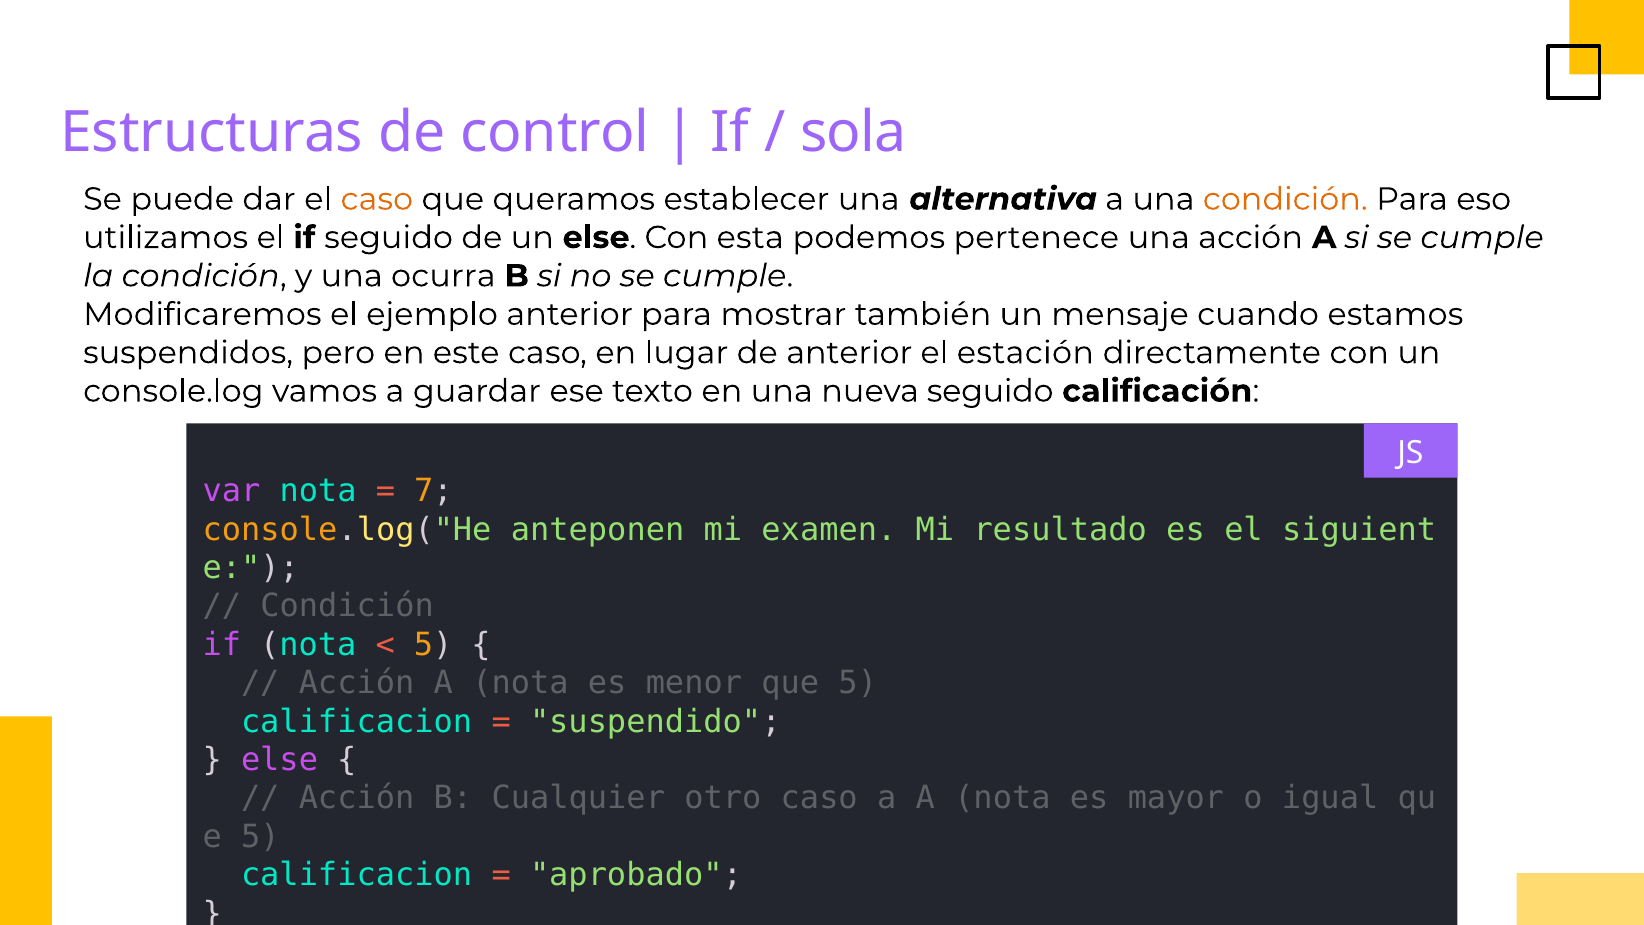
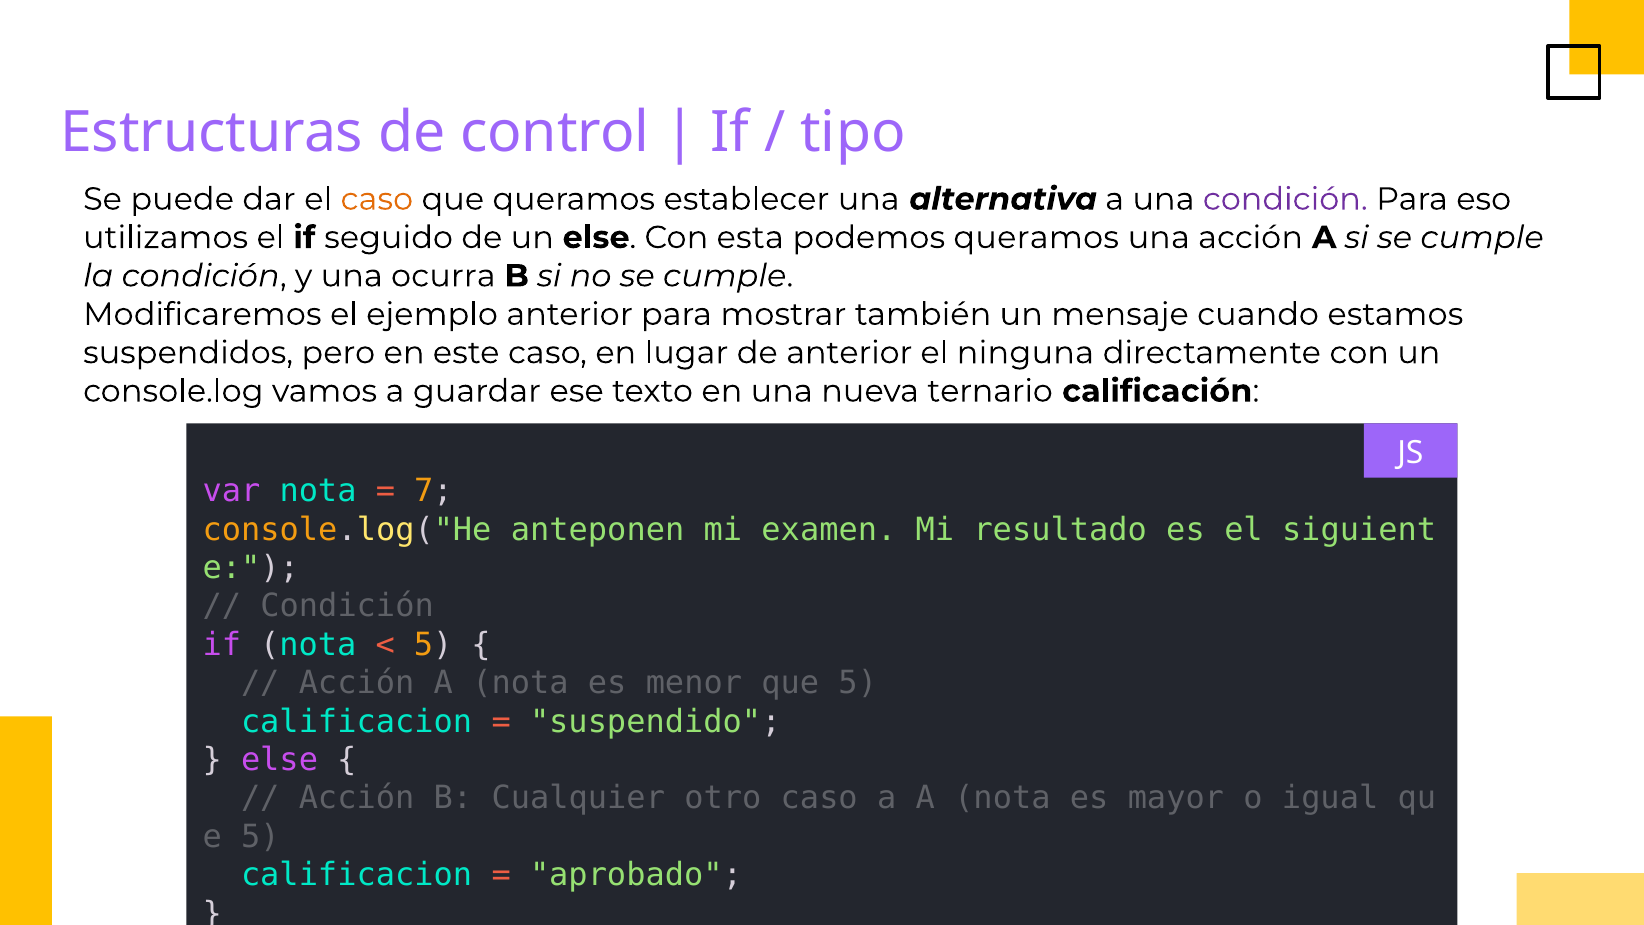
sola: sola -> tipo
condición at (1285, 199) colour: orange -> purple
podemos pertenece: pertenece -> queramos
estación: estación -> ninguna
nueva seguido: seguido -> ternario
